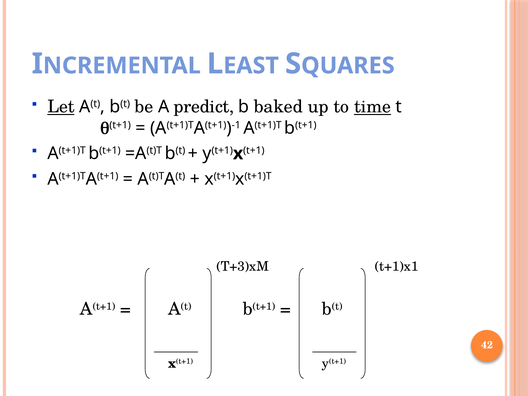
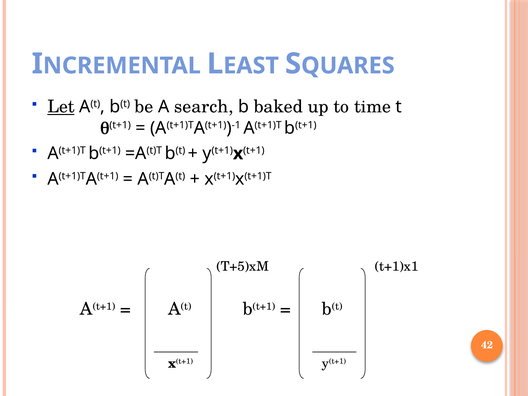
predict: predict -> search
time underline: present -> none
T+3)xM: T+3)xM -> T+5)xM
